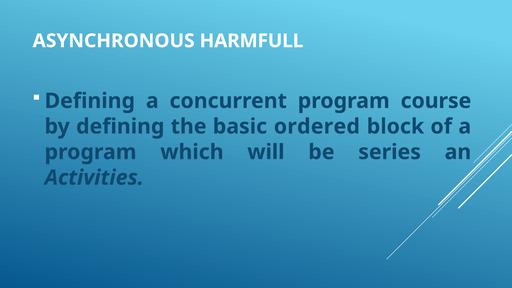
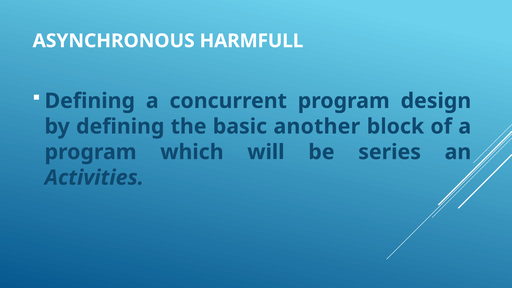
course: course -> design
ordered: ordered -> another
